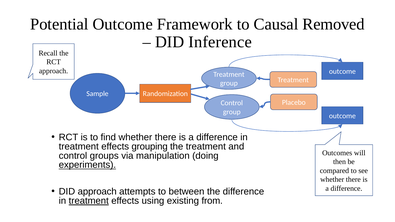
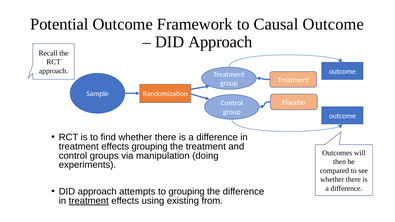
Causal Removed: Removed -> Outcome
Inference at (220, 42): Inference -> Approach
experiments underline: present -> none
to between: between -> grouping
